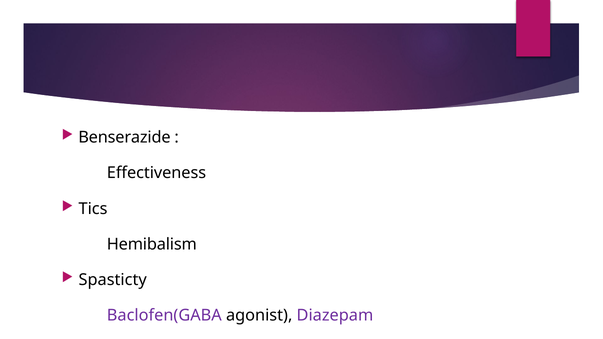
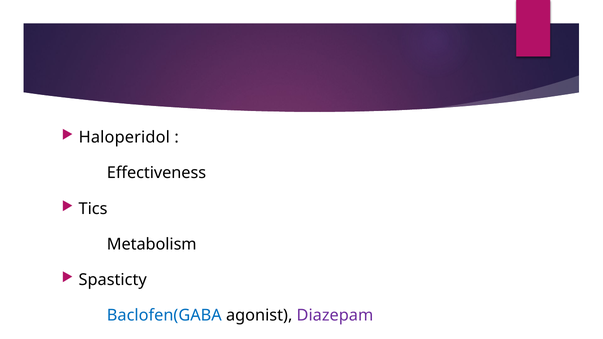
Benserazide: Benserazide -> Haloperidol
Hemibalism: Hemibalism -> Metabolism
Baclofen(GABA colour: purple -> blue
